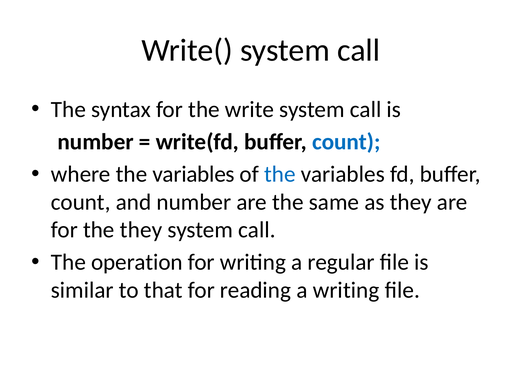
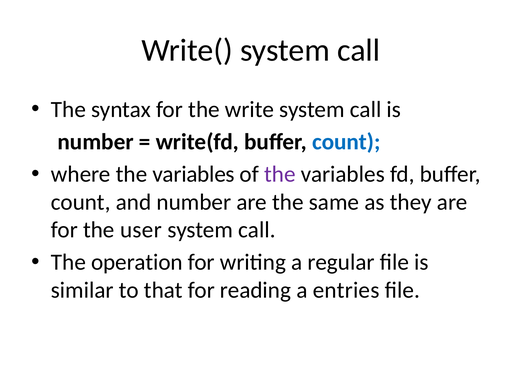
the at (280, 174) colour: blue -> purple
the they: they -> user
a writing: writing -> entries
